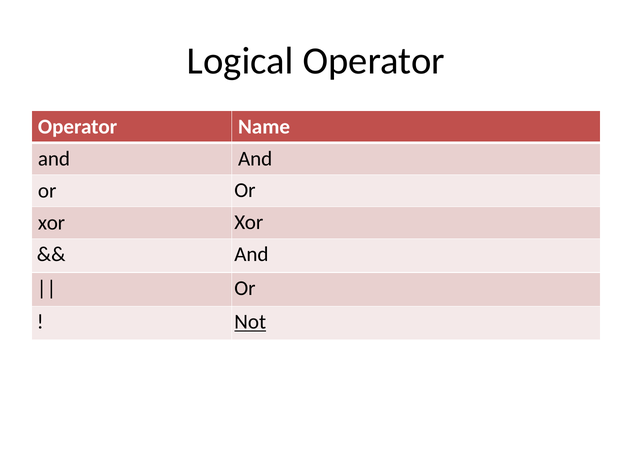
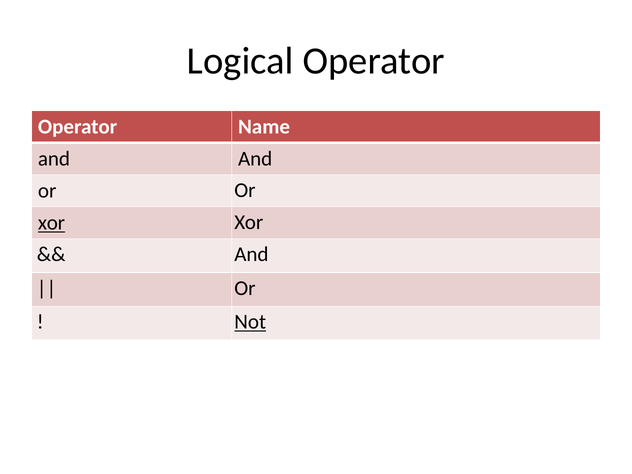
xor at (51, 223) underline: none -> present
